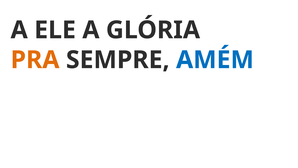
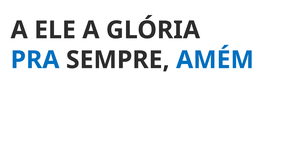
PRA colour: orange -> blue
